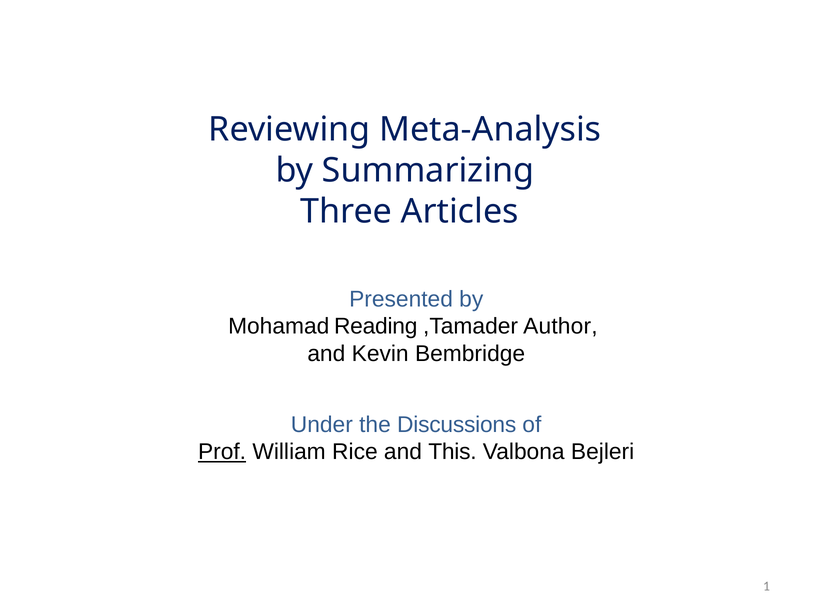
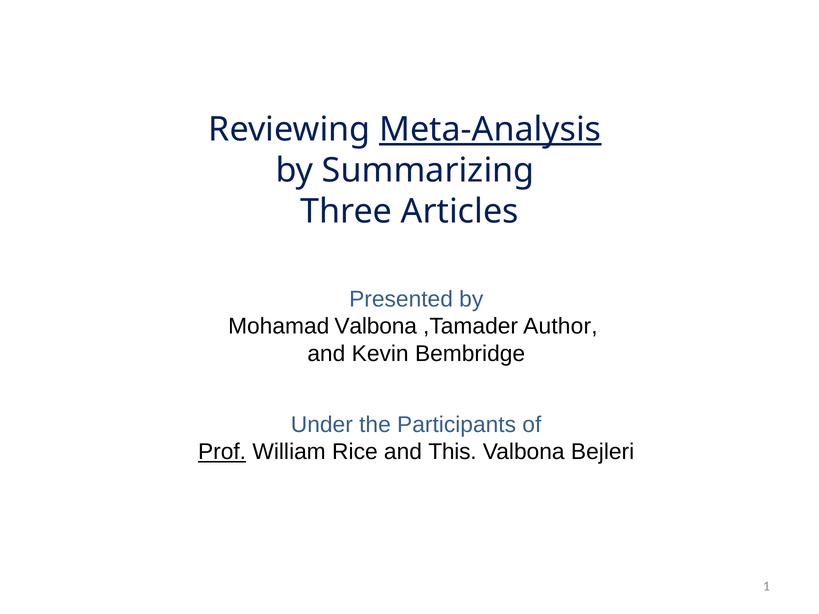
Meta-Analysis underline: none -> present
Mohamad Reading: Reading -> Valbona
Discussions: Discussions -> Participants
